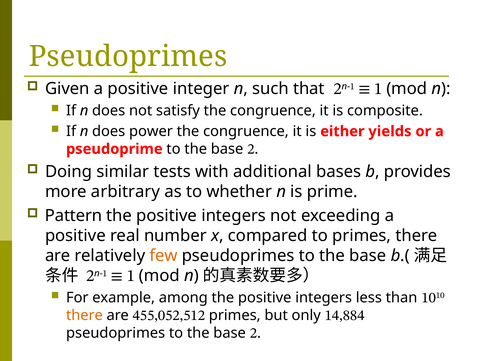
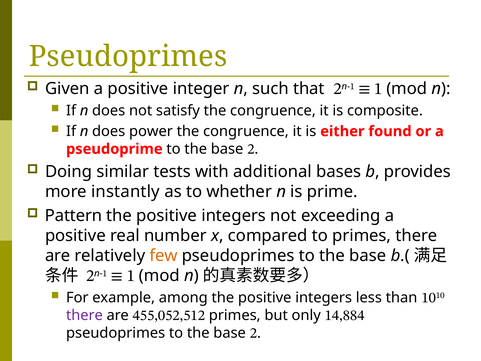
yields: yields -> found
arbitrary: arbitrary -> instantly
there at (84, 315) colour: orange -> purple
